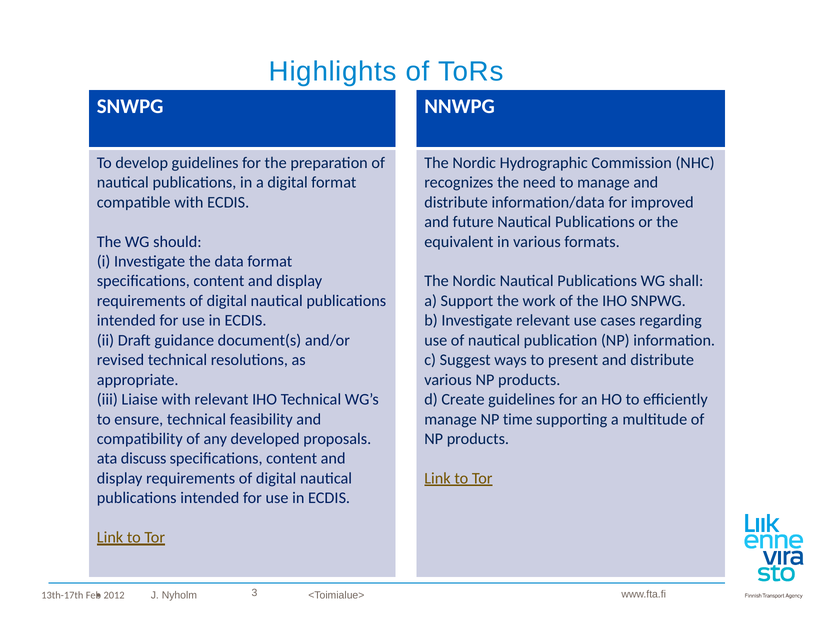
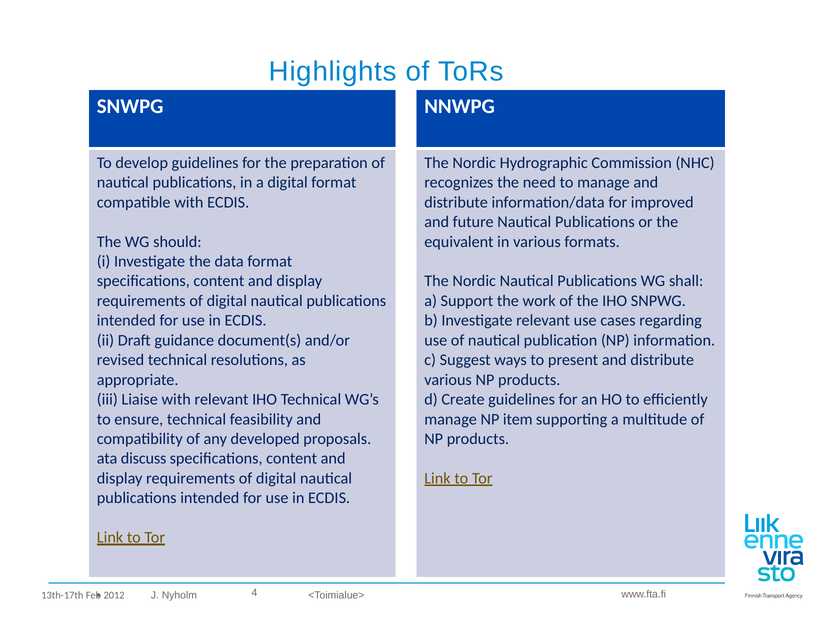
time: time -> item
3: 3 -> 4
